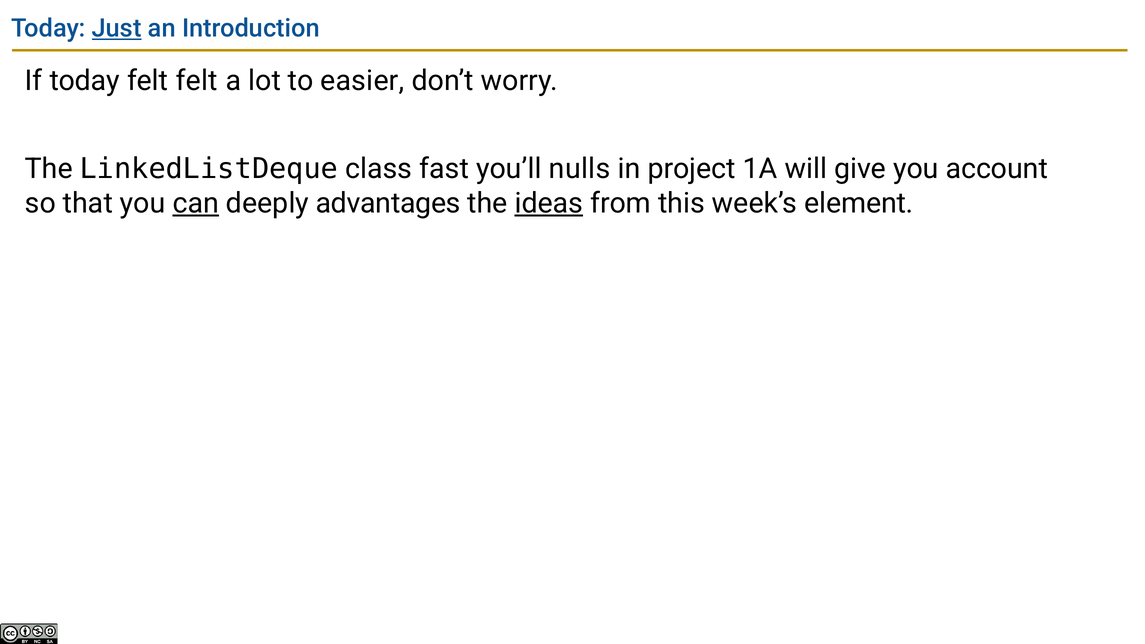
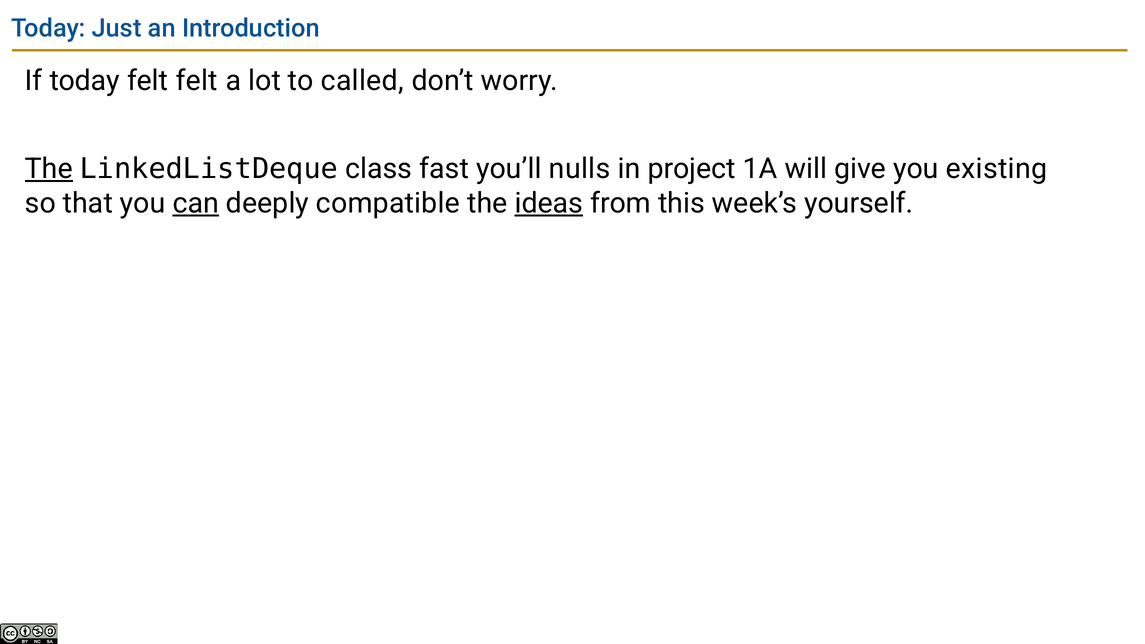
Just underline: present -> none
easier: easier -> called
The at (49, 169) underline: none -> present
account: account -> existing
advantages: advantages -> compatible
element: element -> yourself
